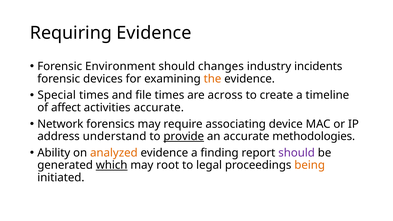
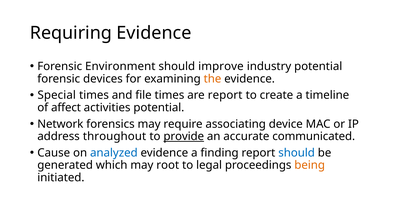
changes: changes -> improve
industry incidents: incidents -> potential
are across: across -> report
activities accurate: accurate -> potential
understand: understand -> throughout
methodologies: methodologies -> communicated
Ability: Ability -> Cause
analyzed colour: orange -> blue
should at (297, 153) colour: purple -> blue
which underline: present -> none
